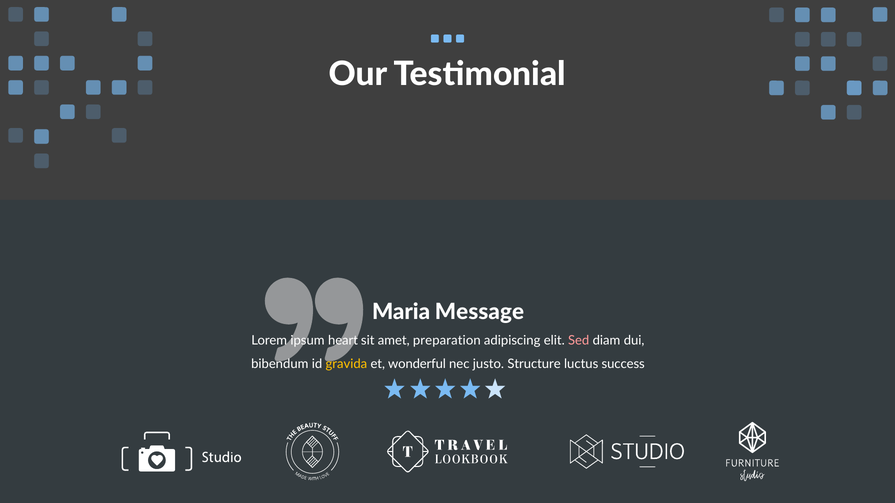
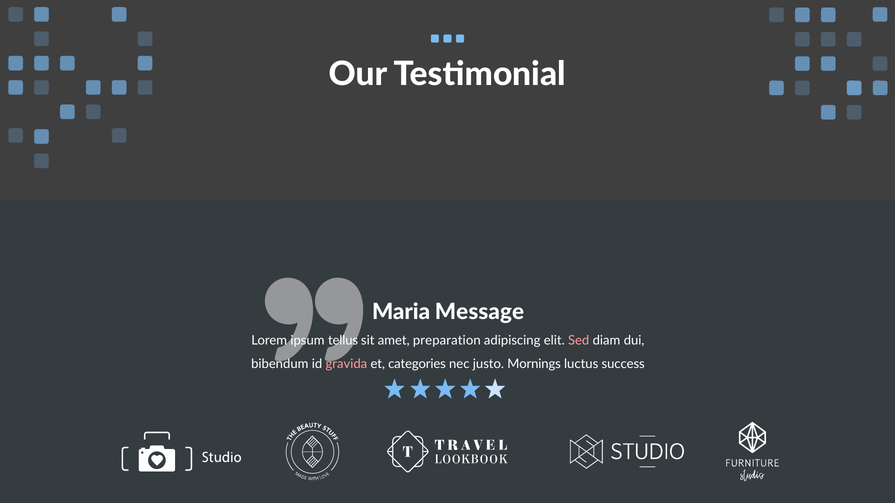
heart: heart -> tellus
gravida colour: yellow -> pink
wonderful: wonderful -> categories
Structure: Structure -> Mornings
